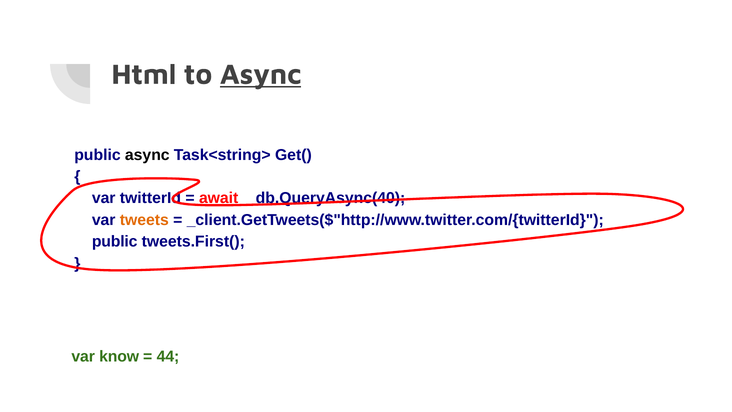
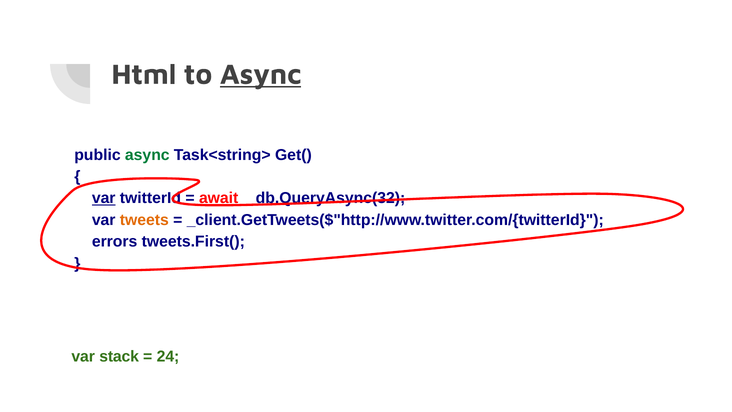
async at (147, 155) colour: black -> green
var at (104, 198) underline: none -> present
_db.QueryAsync(40: _db.QueryAsync(40 -> _db.QueryAsync(32
public at (115, 242): public -> errors
know: know -> stack
44: 44 -> 24
